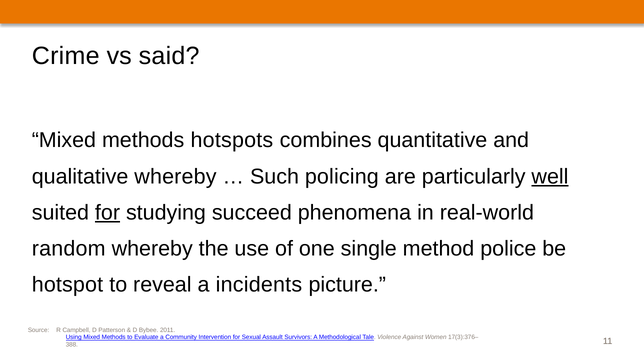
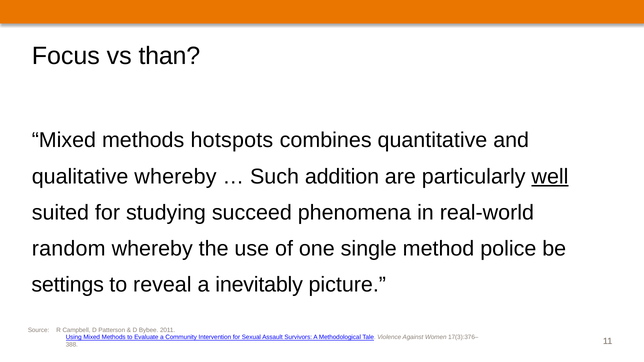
Crime: Crime -> Focus
said: said -> than
policing: policing -> addition
for at (108, 213) underline: present -> none
hotspot: hotspot -> settings
incidents: incidents -> inevitably
